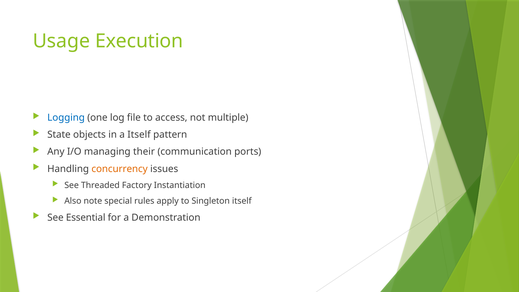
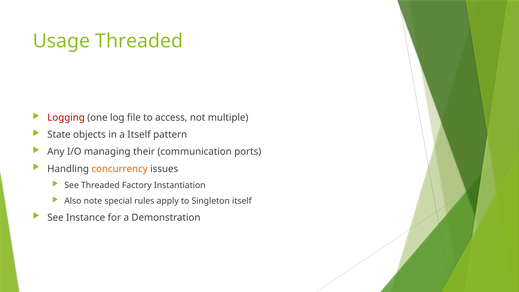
Usage Execution: Execution -> Threaded
Logging colour: blue -> red
Essential: Essential -> Instance
